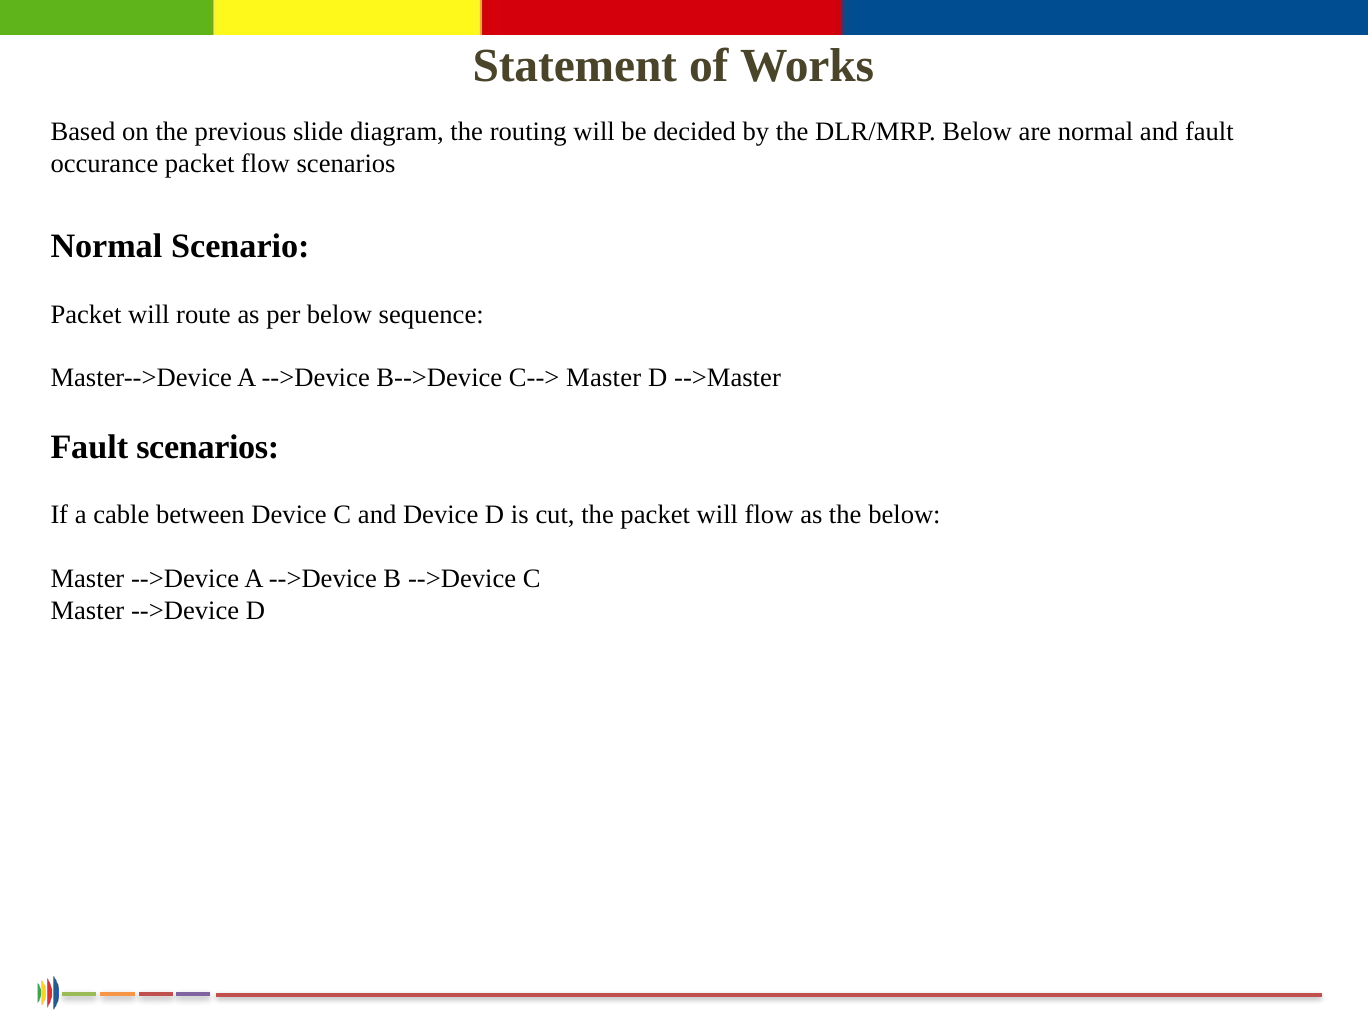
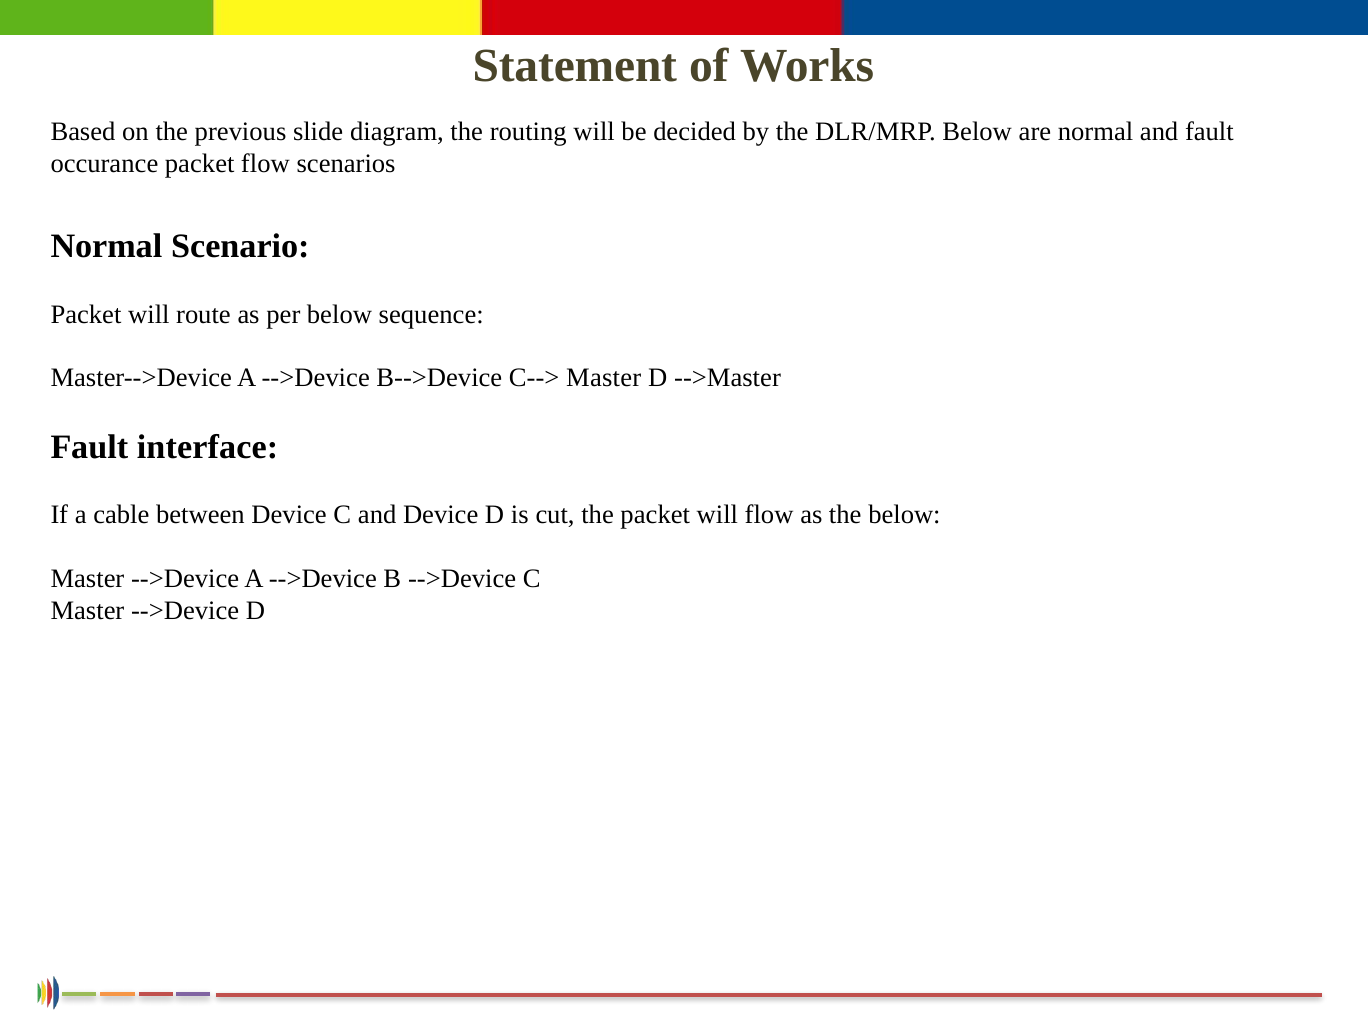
Fault scenarios: scenarios -> interface
